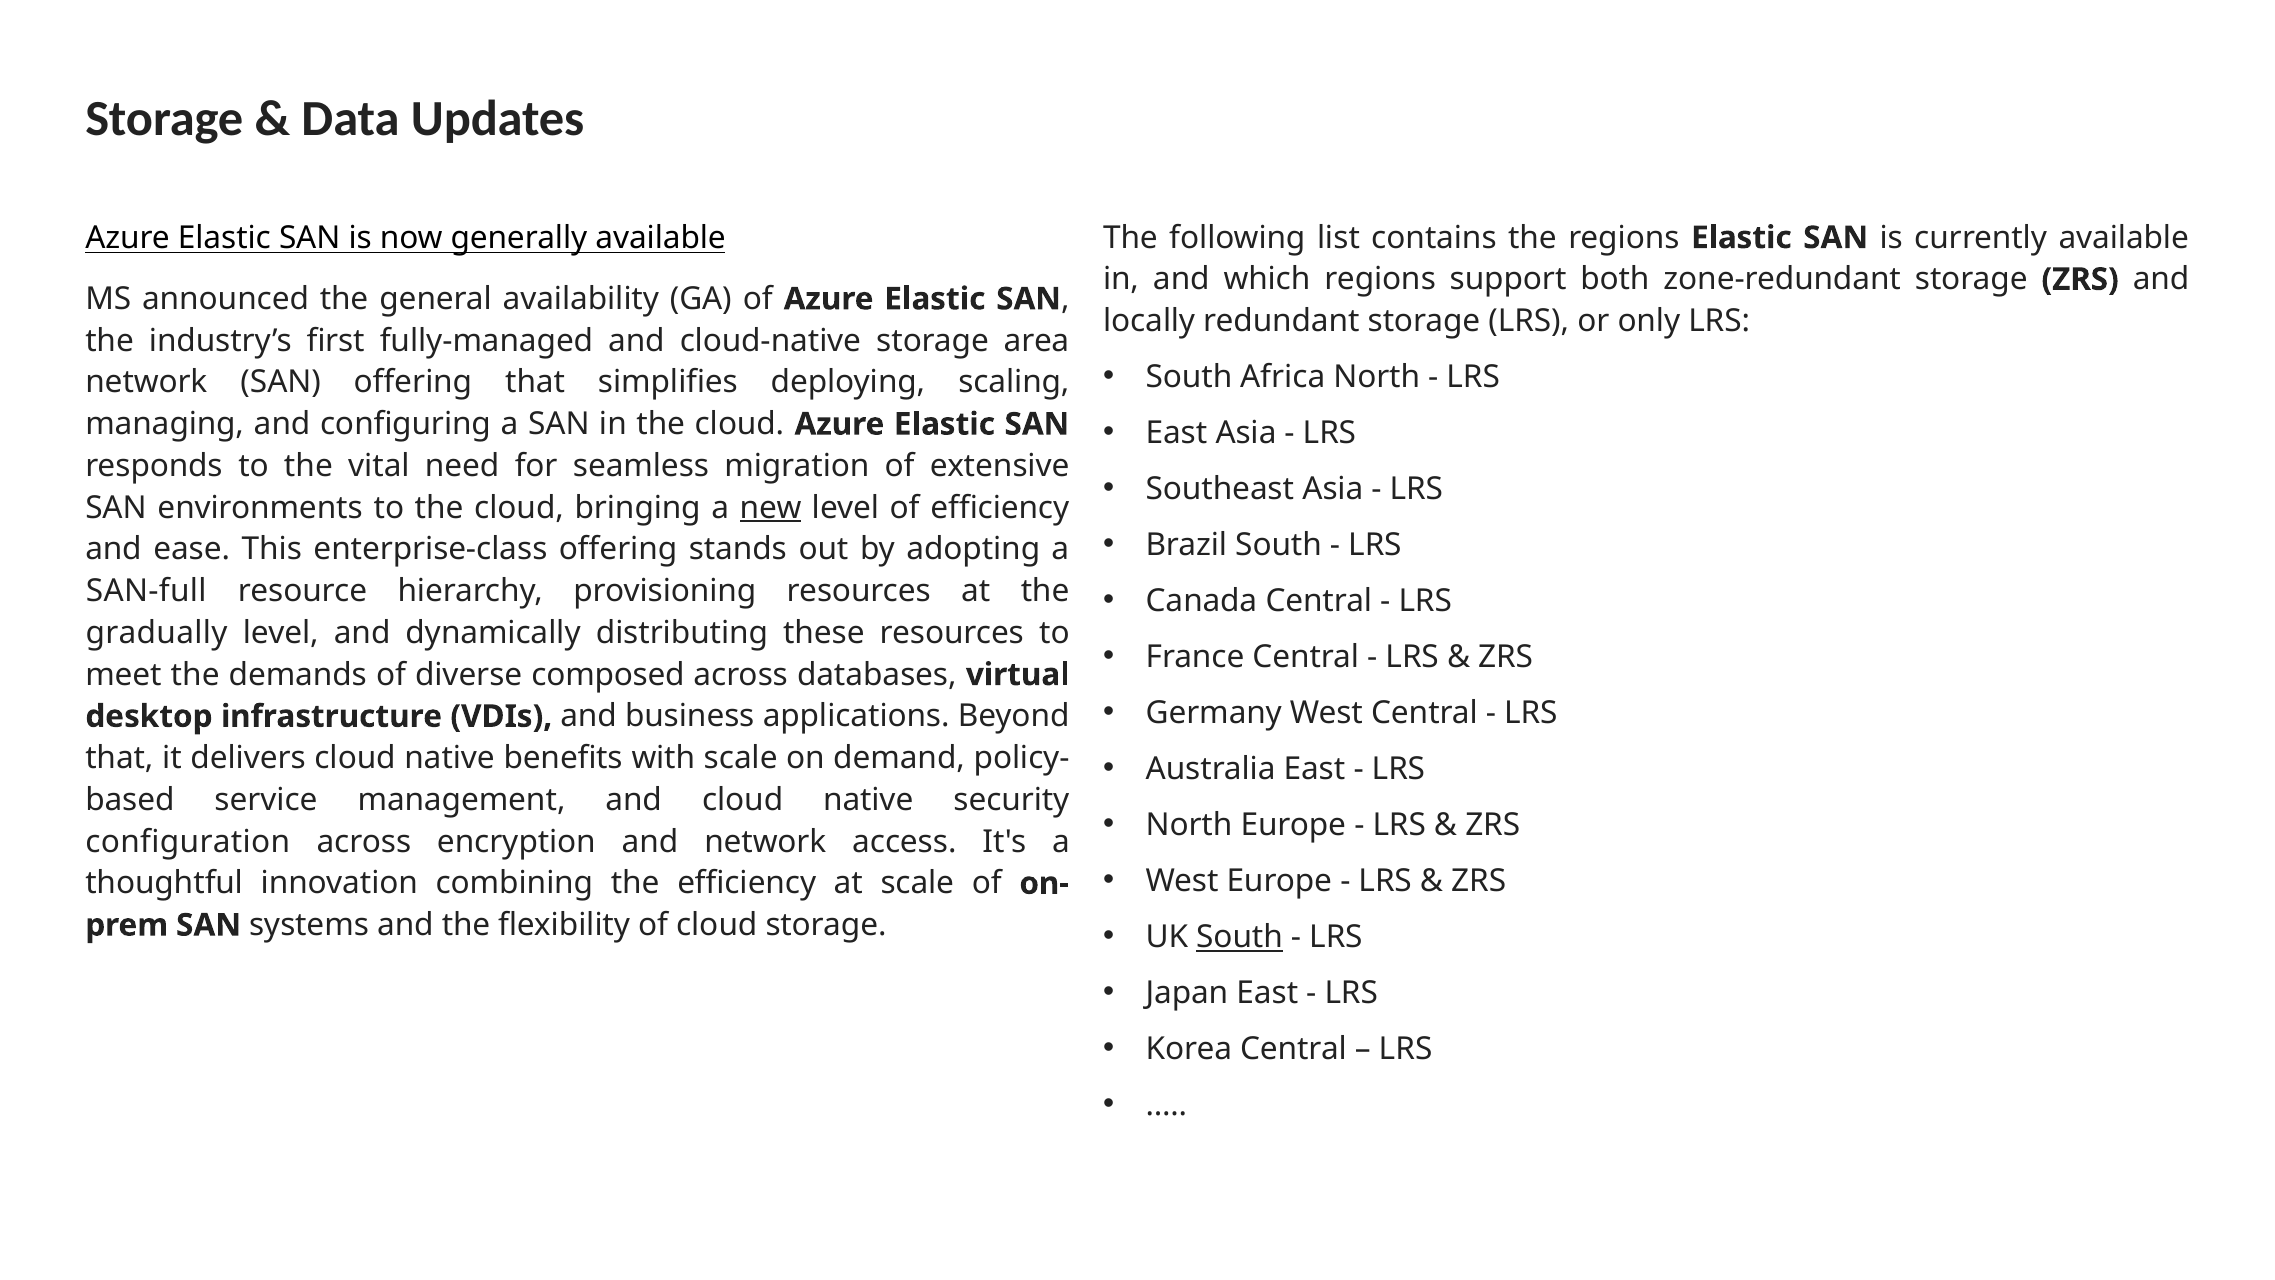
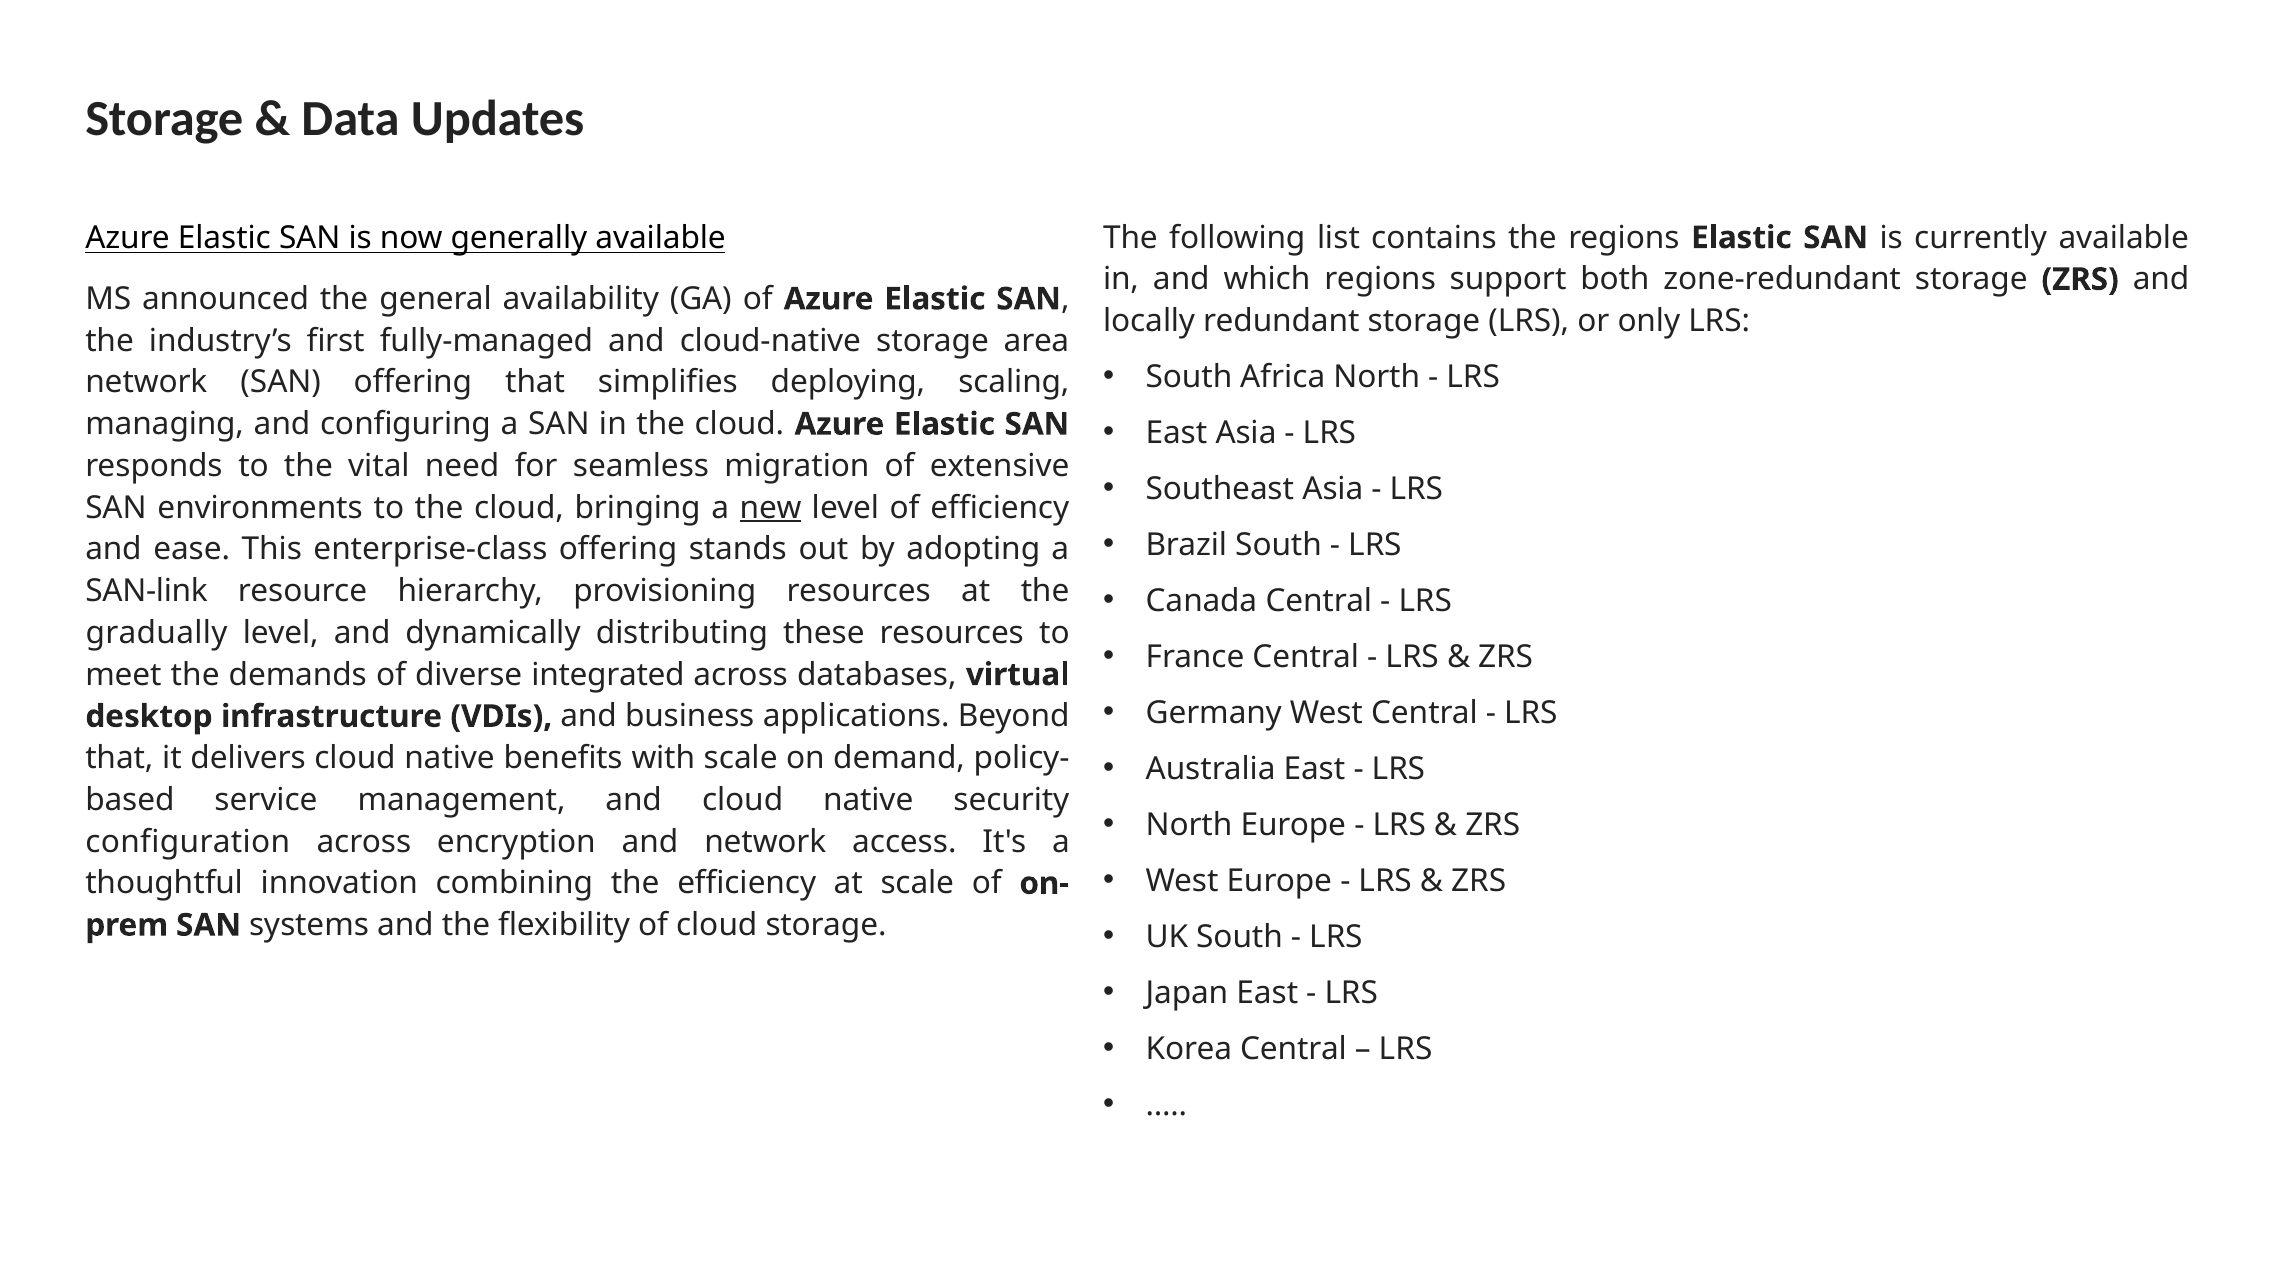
SAN-full: SAN-full -> SAN-link
composed: composed -> integrated
South at (1240, 937) underline: present -> none
